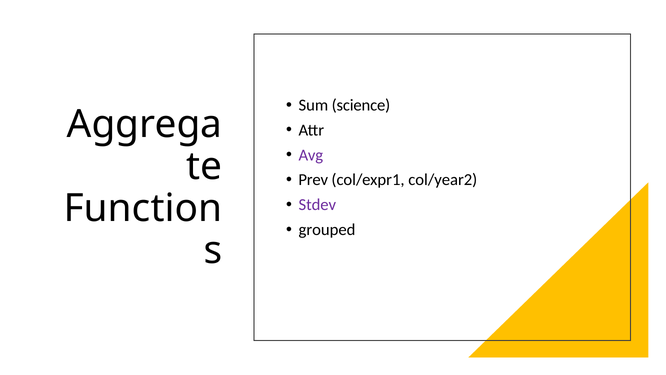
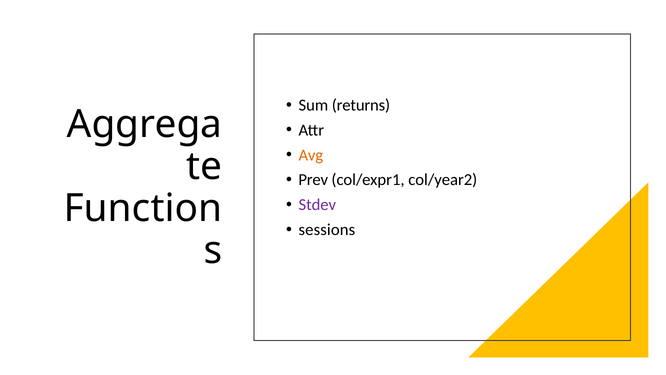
science: science -> returns
Avg colour: purple -> orange
grouped: grouped -> sessions
